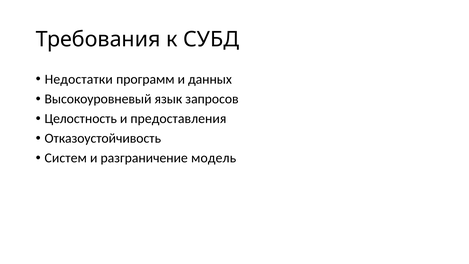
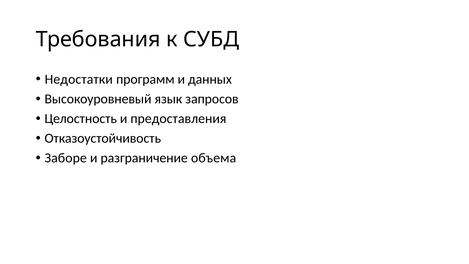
Систем: Систем -> Заборе
модель: модель -> объема
